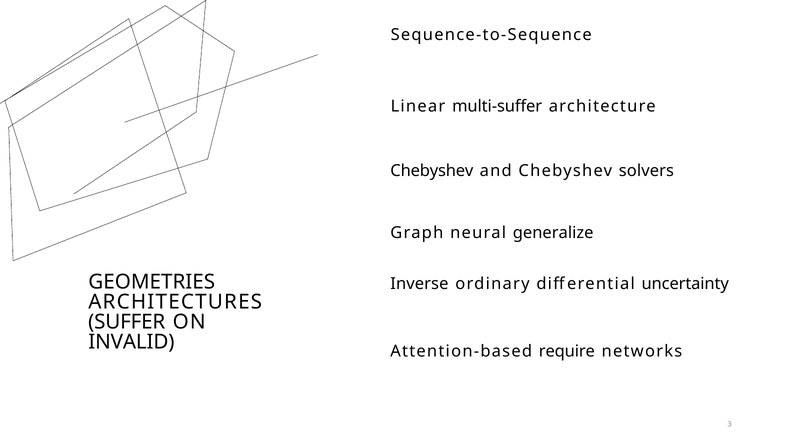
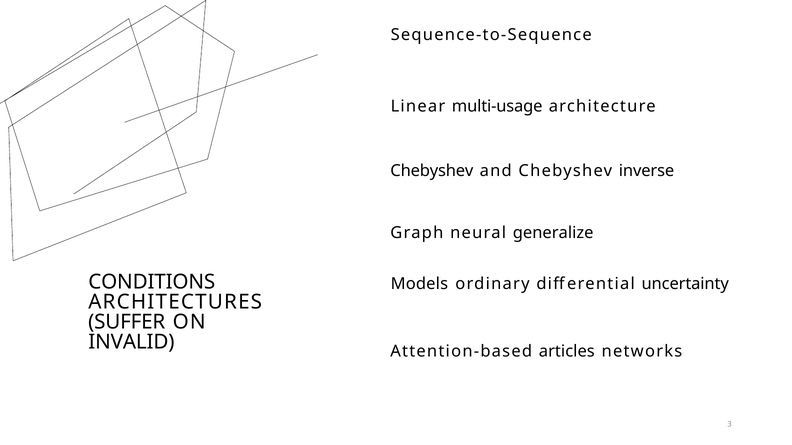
multi-suffer: multi-suffer -> multi-usage
solvers: solvers -> inverse
GEOMETRIES: GEOMETRIES -> CONDITIONS
Inverse: Inverse -> Models
require: require -> articles
